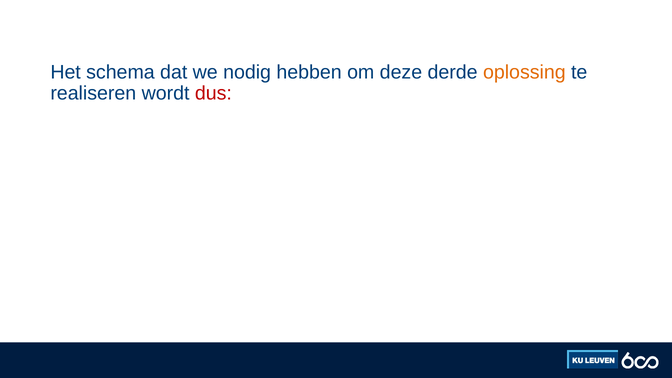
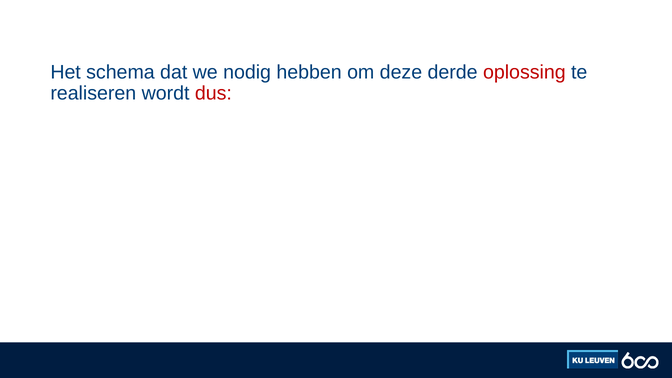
oplossing colour: orange -> red
